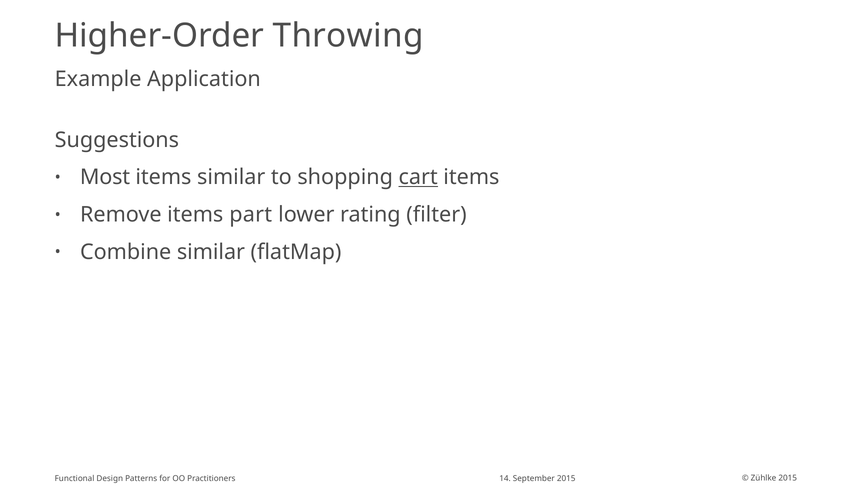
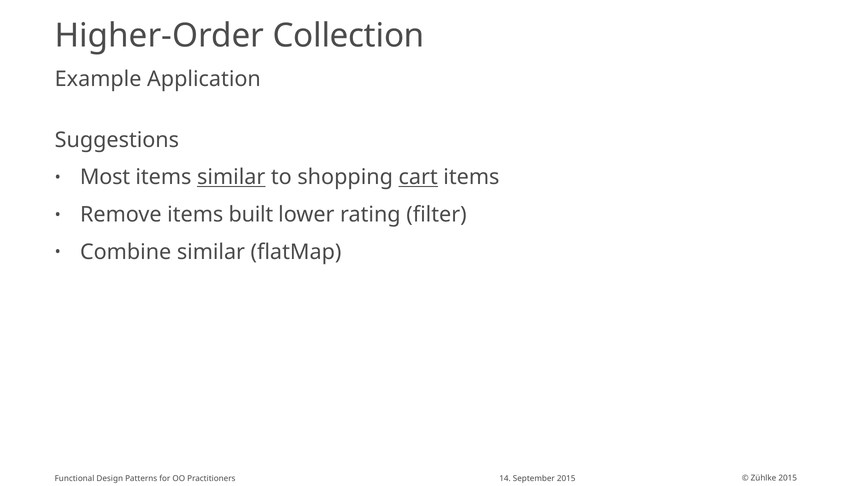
Throwing: Throwing -> Collection
similar at (231, 177) underline: none -> present
part: part -> built
